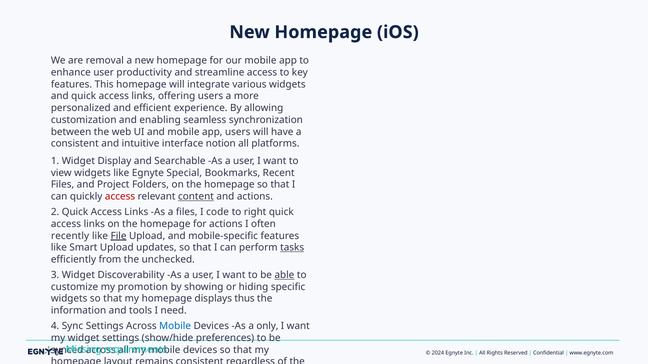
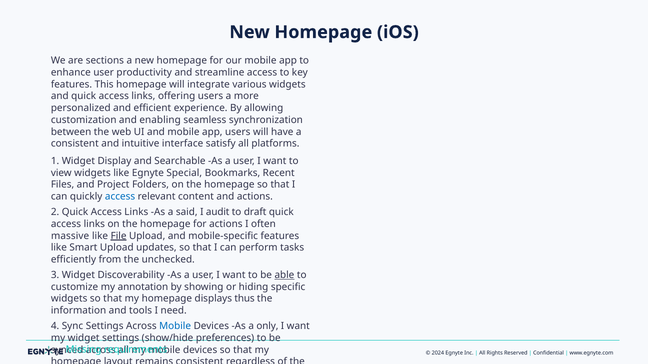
removal: removal -> sections
notion: notion -> satisfy
access at (120, 197) colour: red -> blue
content underline: present -> none
a files: files -> said
code: code -> audit
right: right -> draft
recently: recently -> massive
tasks underline: present -> none
promotion: promotion -> annotation
